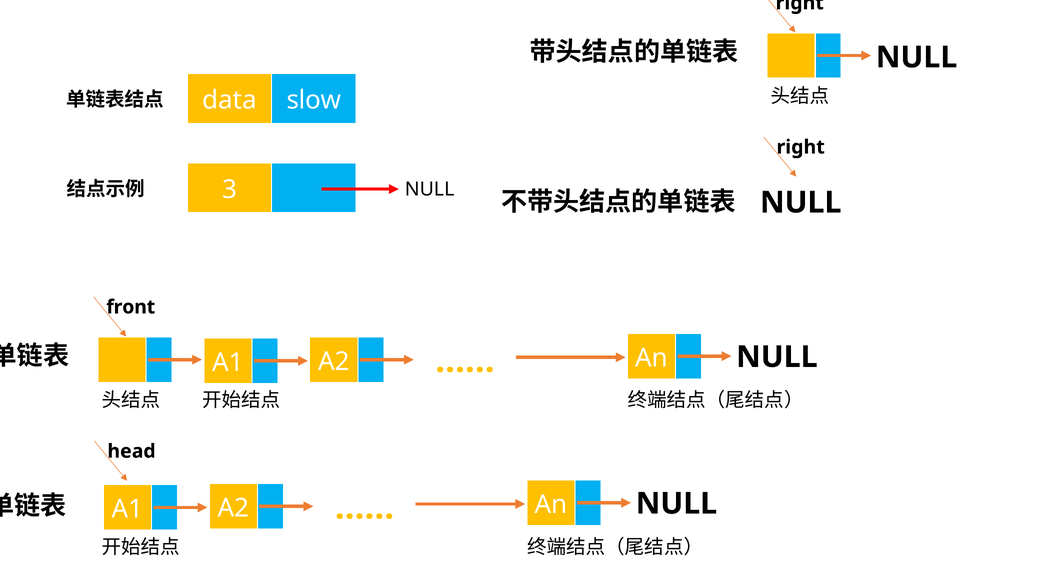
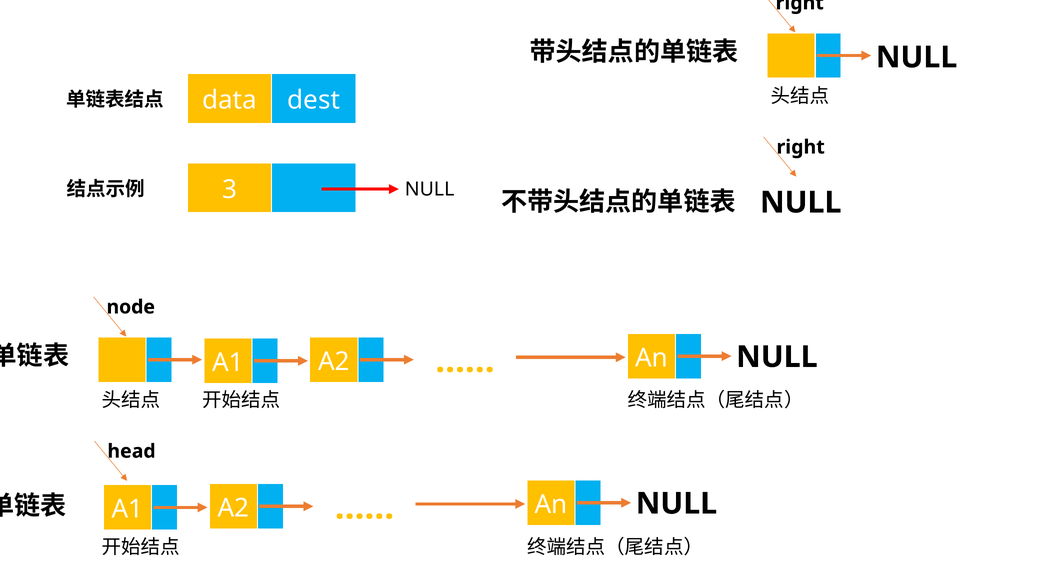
slow: slow -> dest
front: front -> node
